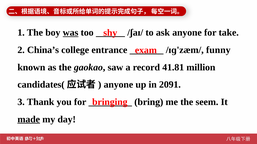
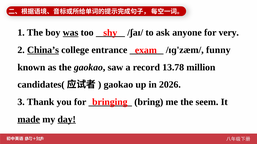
take: take -> very
China’s underline: none -> present
41.81: 41.81 -> 13.78
anyone at (118, 85): anyone -> gaokao
2091: 2091 -> 2026
day underline: none -> present
